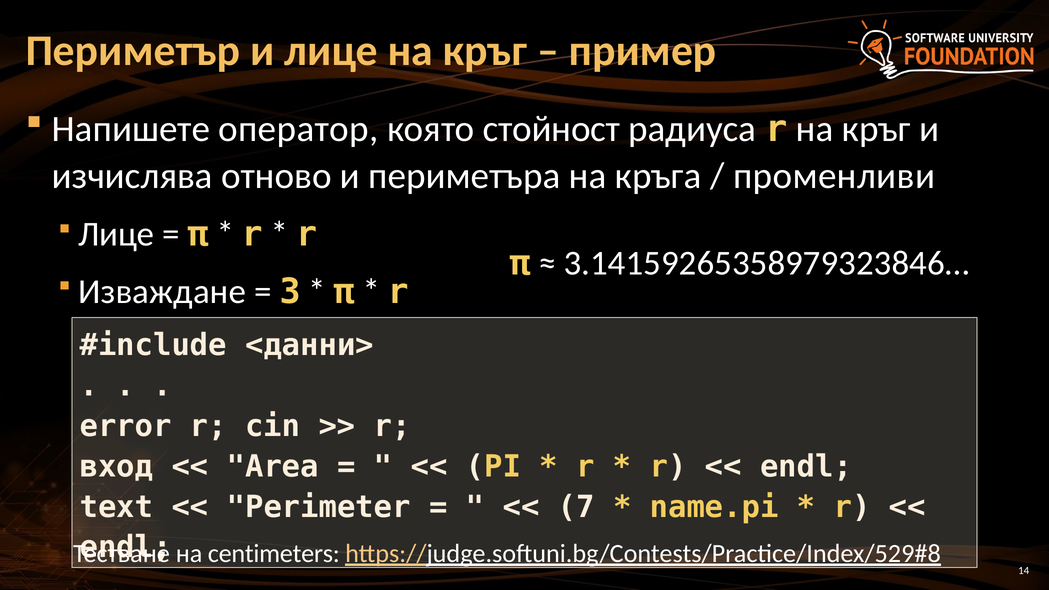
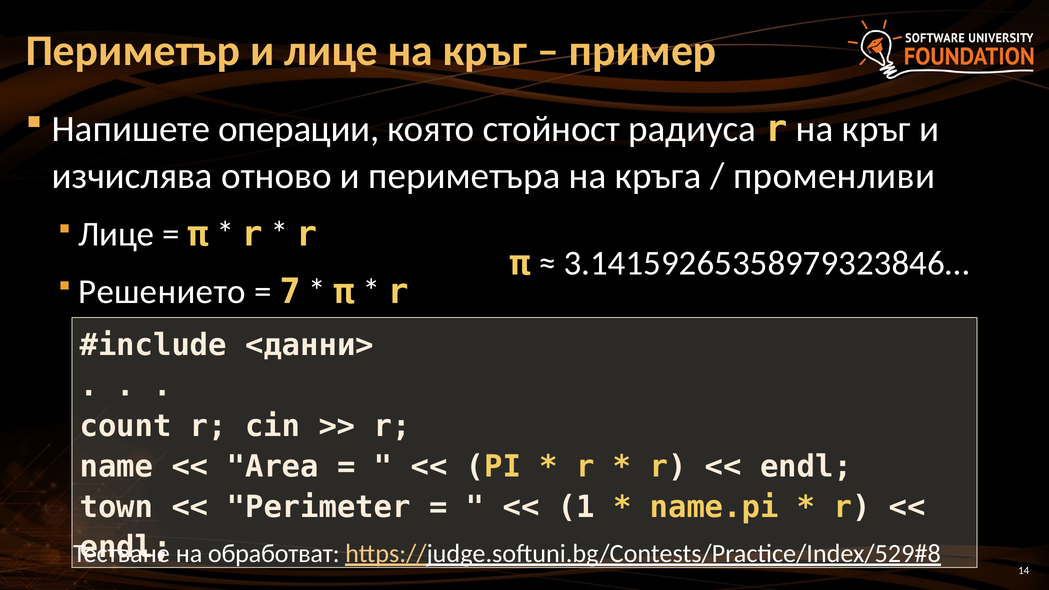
оператор: оператор -> операции
Изваждане: Изваждане -> Решението
3: 3 -> 7
error: error -> count
вход: вход -> name
text: text -> town
7: 7 -> 1
centimeters: centimeters -> обработват
